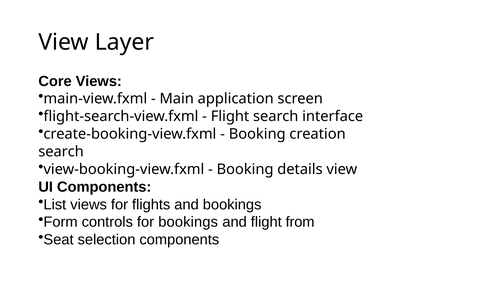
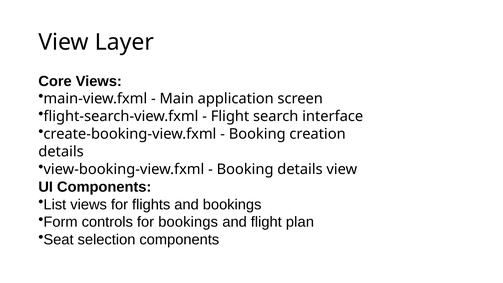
search at (61, 152): search -> details
from: from -> plan
